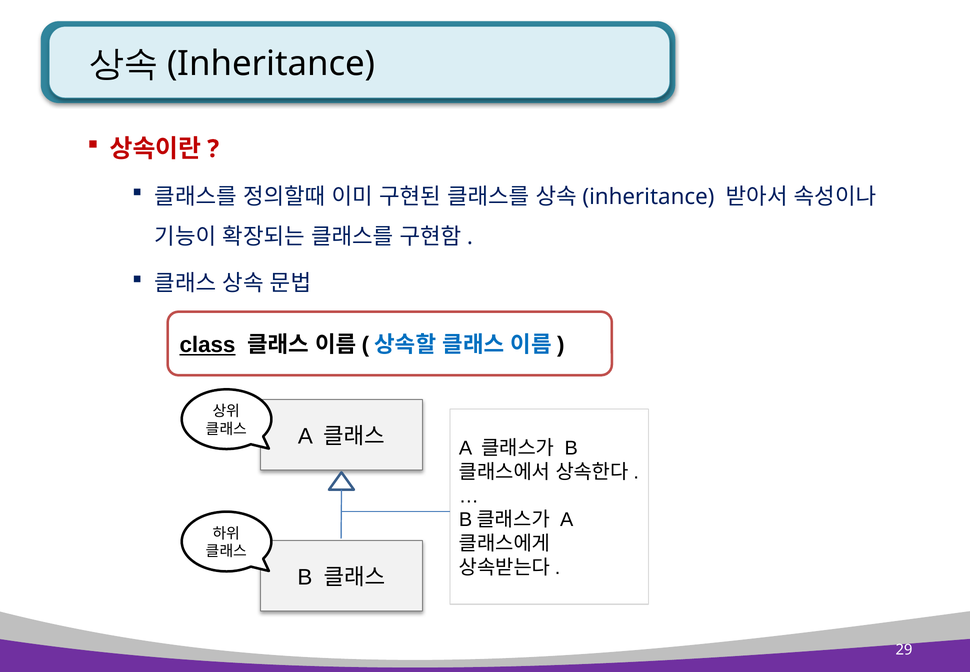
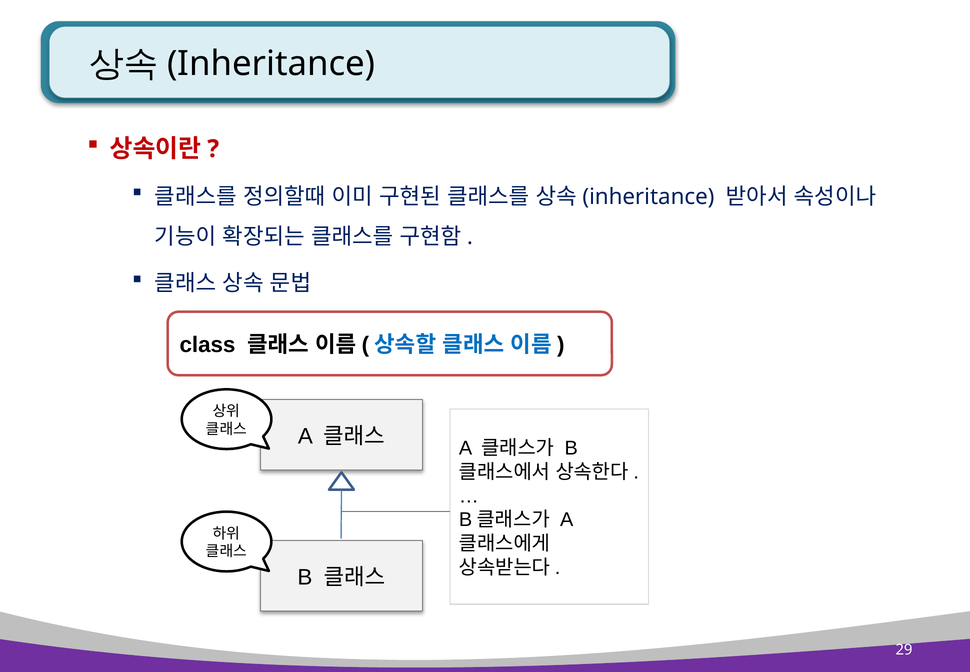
class underline: present -> none
